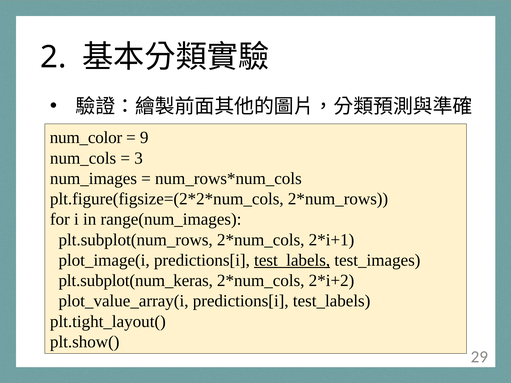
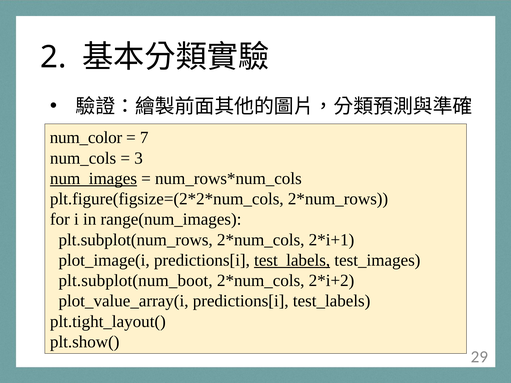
9: 9 -> 7
num_images underline: none -> present
plt.subplot(num_keras: plt.subplot(num_keras -> plt.subplot(num_boot
